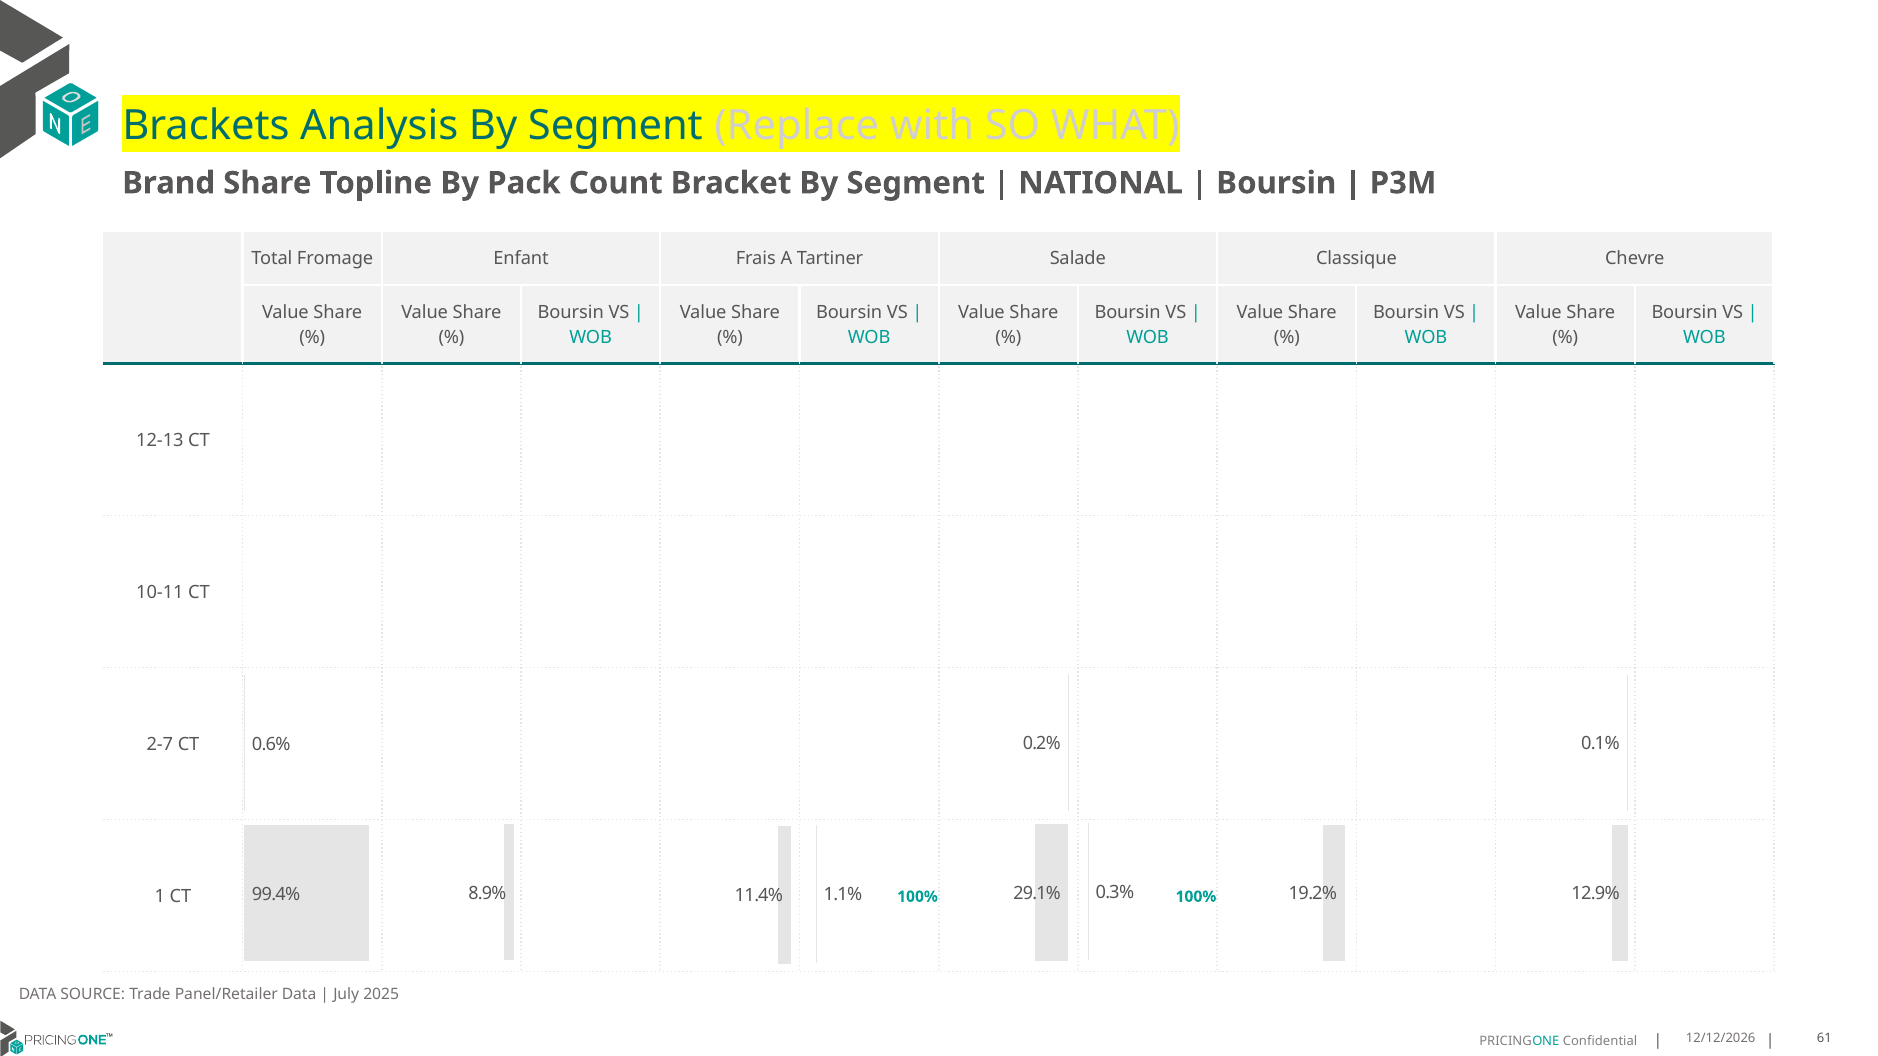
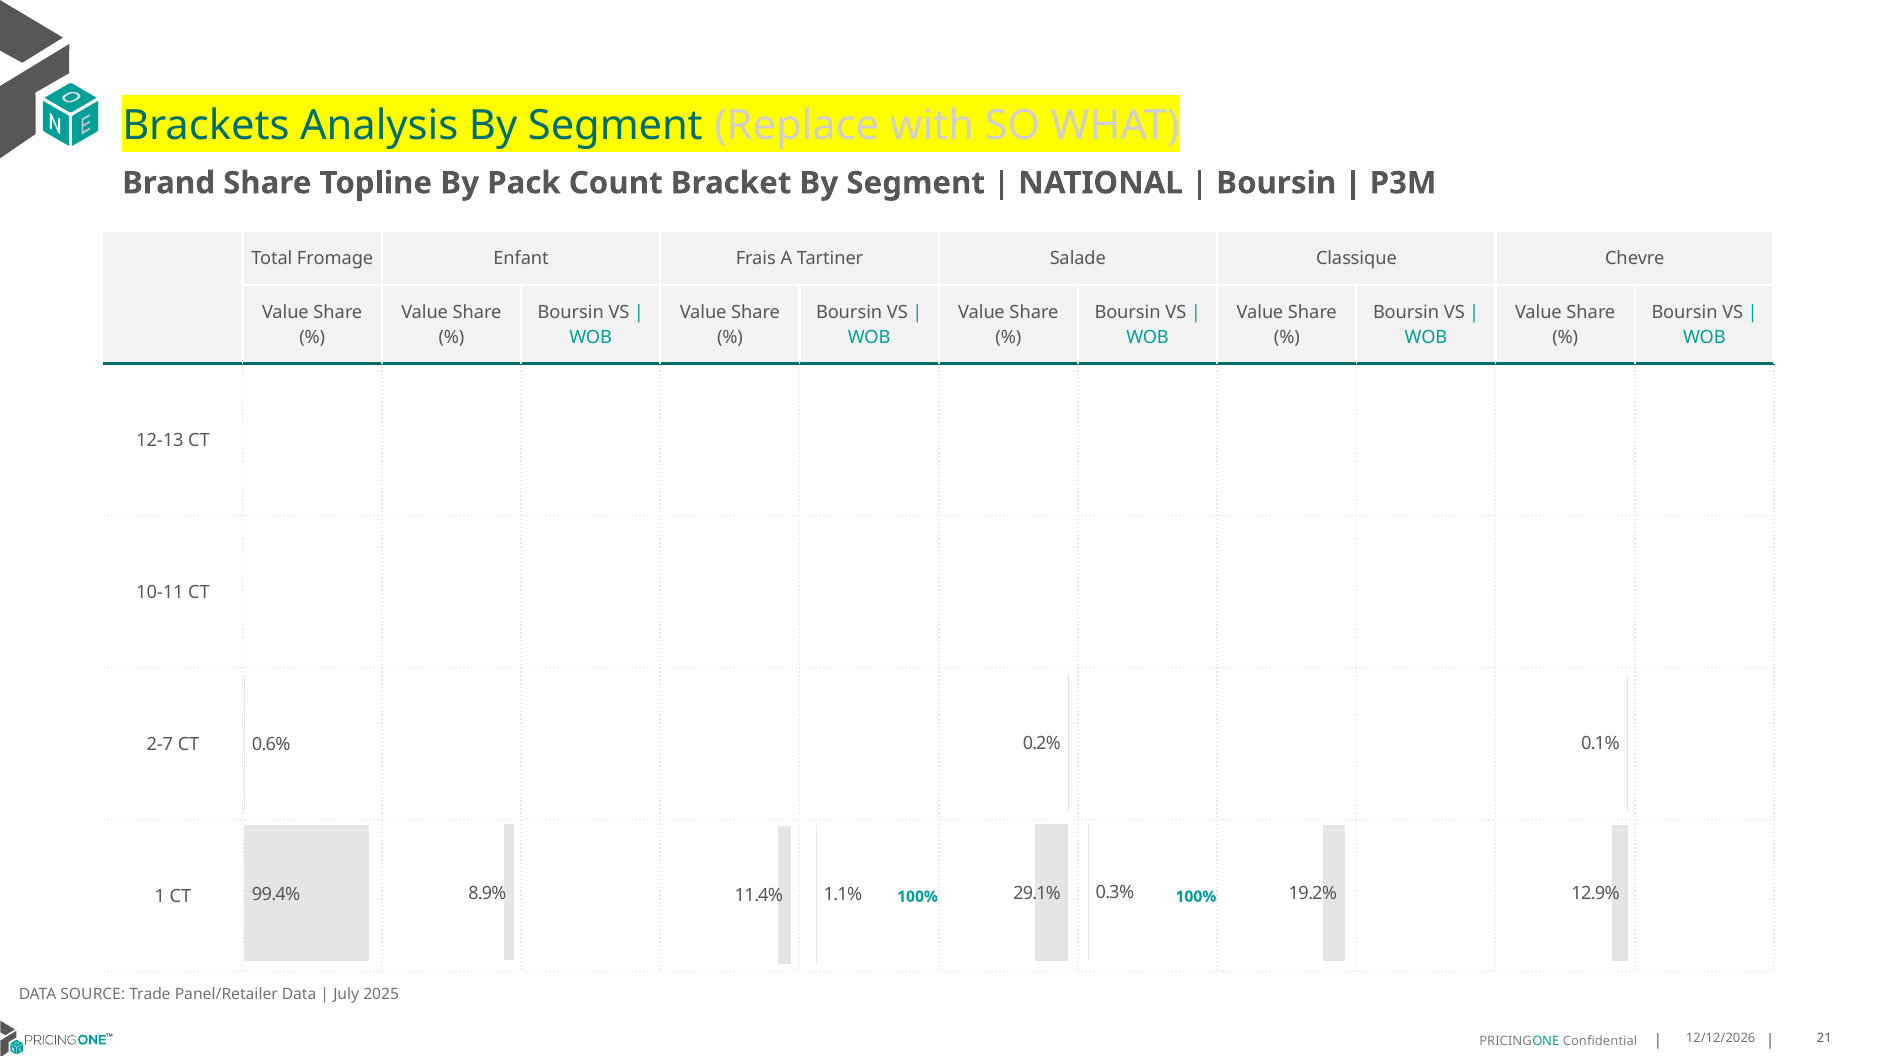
61: 61 -> 21
